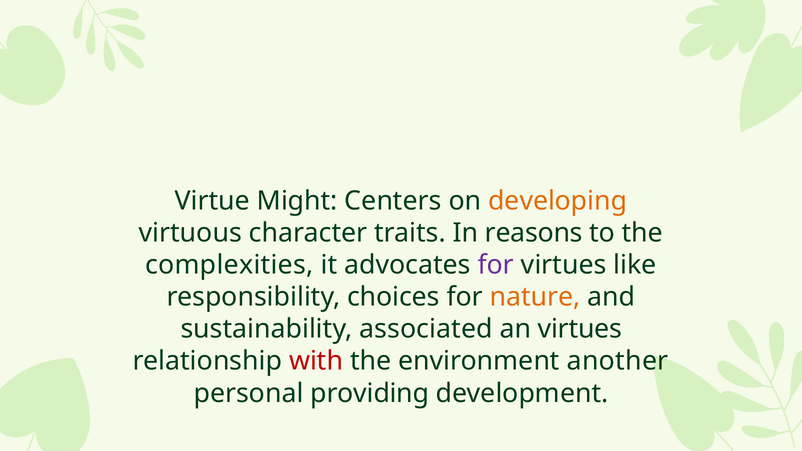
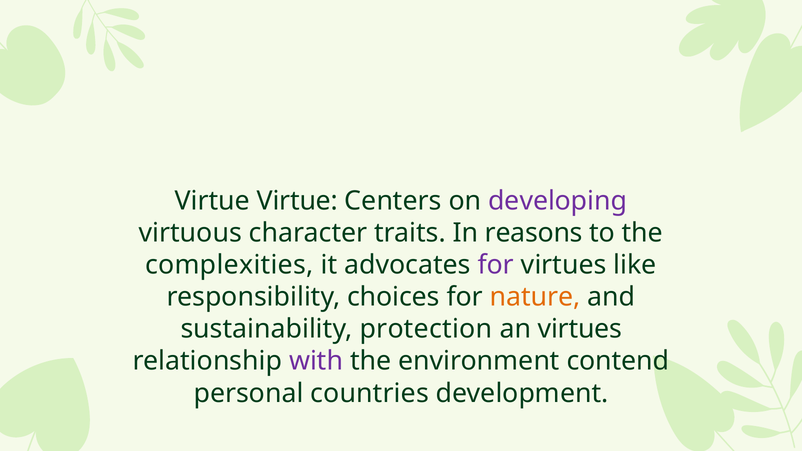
Virtue Might: Might -> Virtue
developing colour: orange -> purple
associated: associated -> protection
with colour: red -> purple
another: another -> contend
providing: providing -> countries
